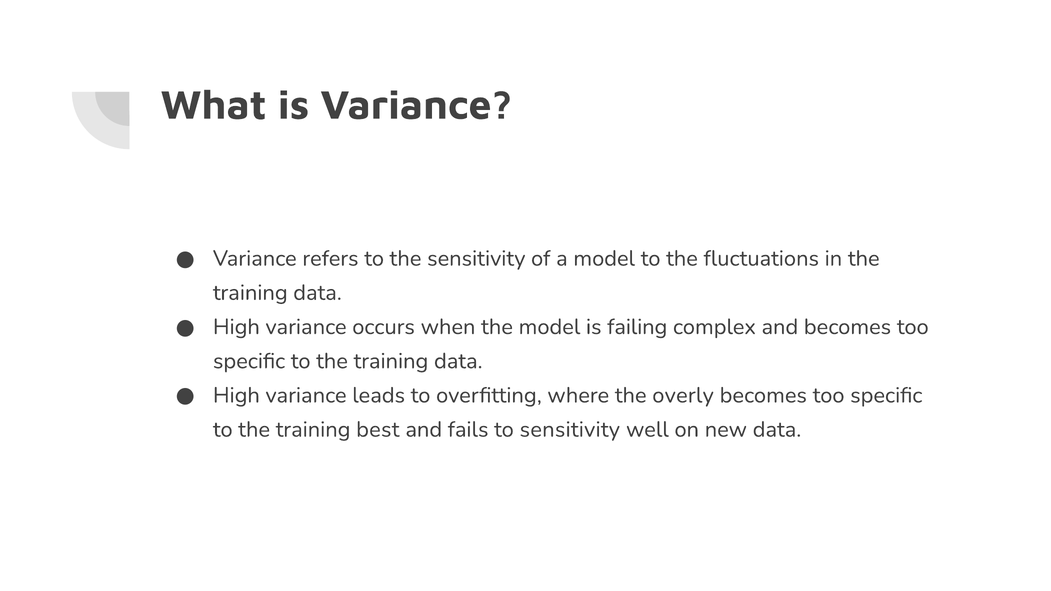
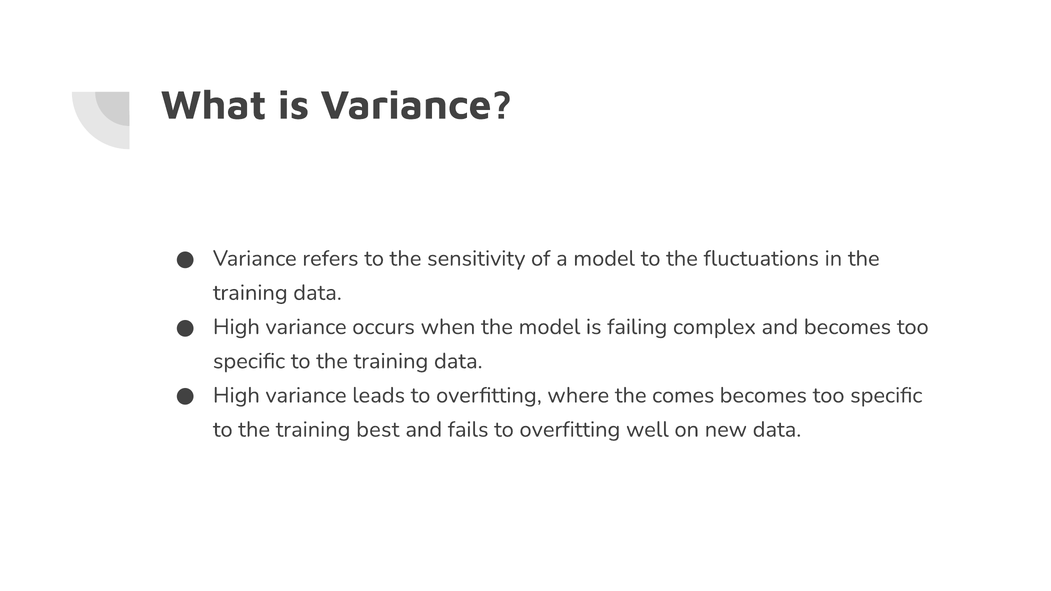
overly: overly -> comes
fails to sensitivity: sensitivity -> overfitting
